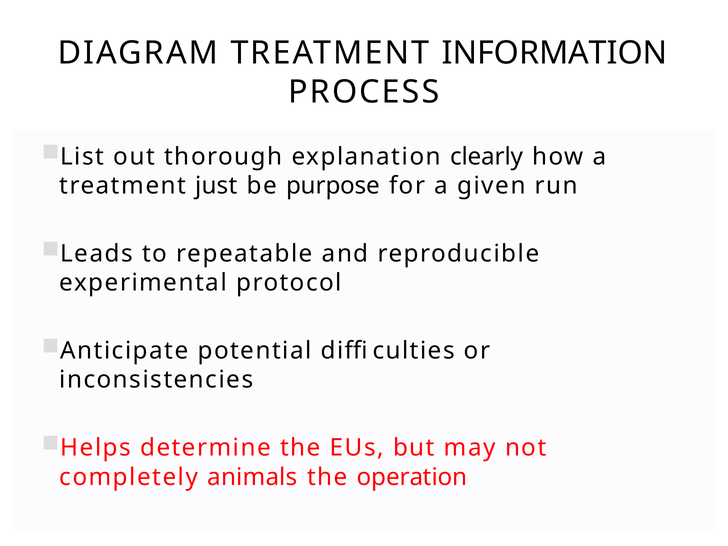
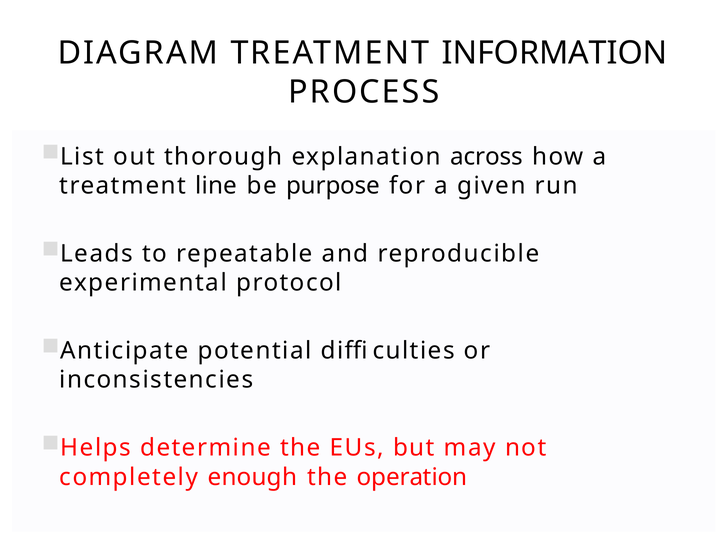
clearly: clearly -> across
just: just -> line
animals: animals -> enough
